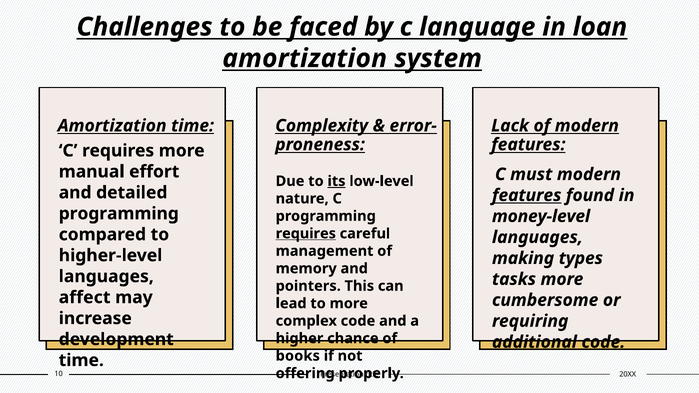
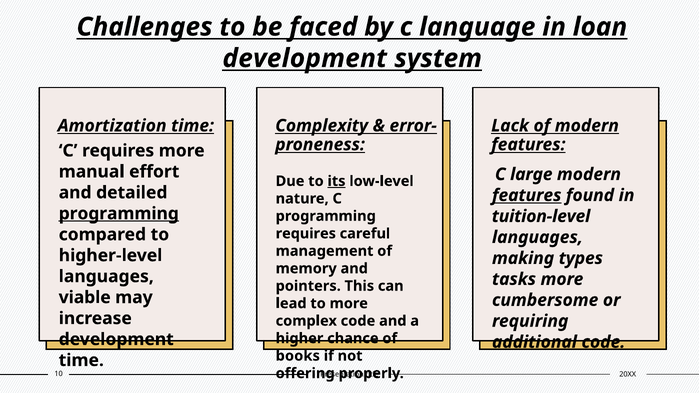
amortization at (305, 58): amortization -> development
must: must -> large
programming at (119, 214) underline: none -> present
money-level: money-level -> tuition-level
requires at (306, 234) underline: present -> none
affect: affect -> viable
